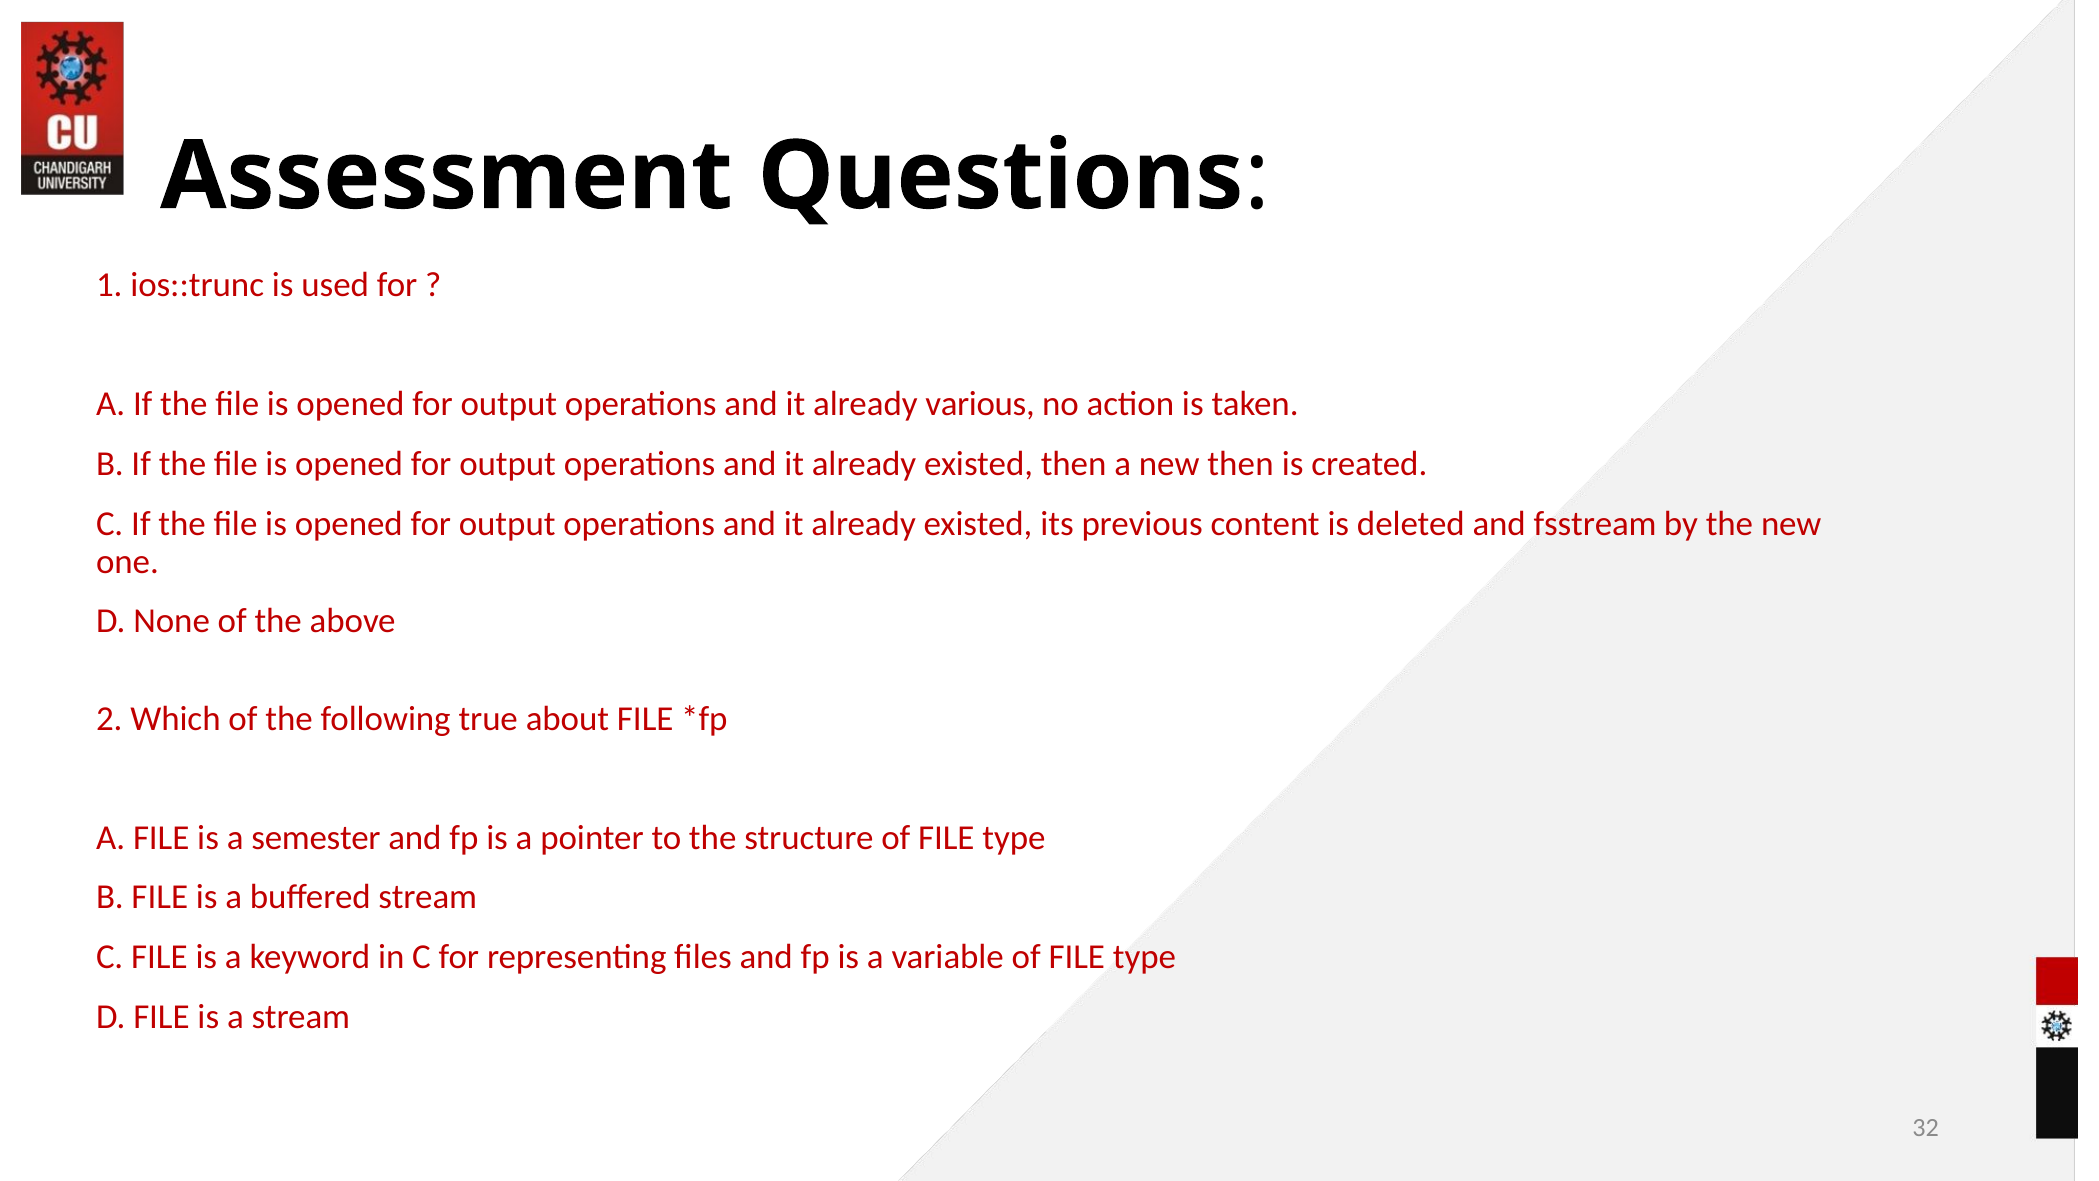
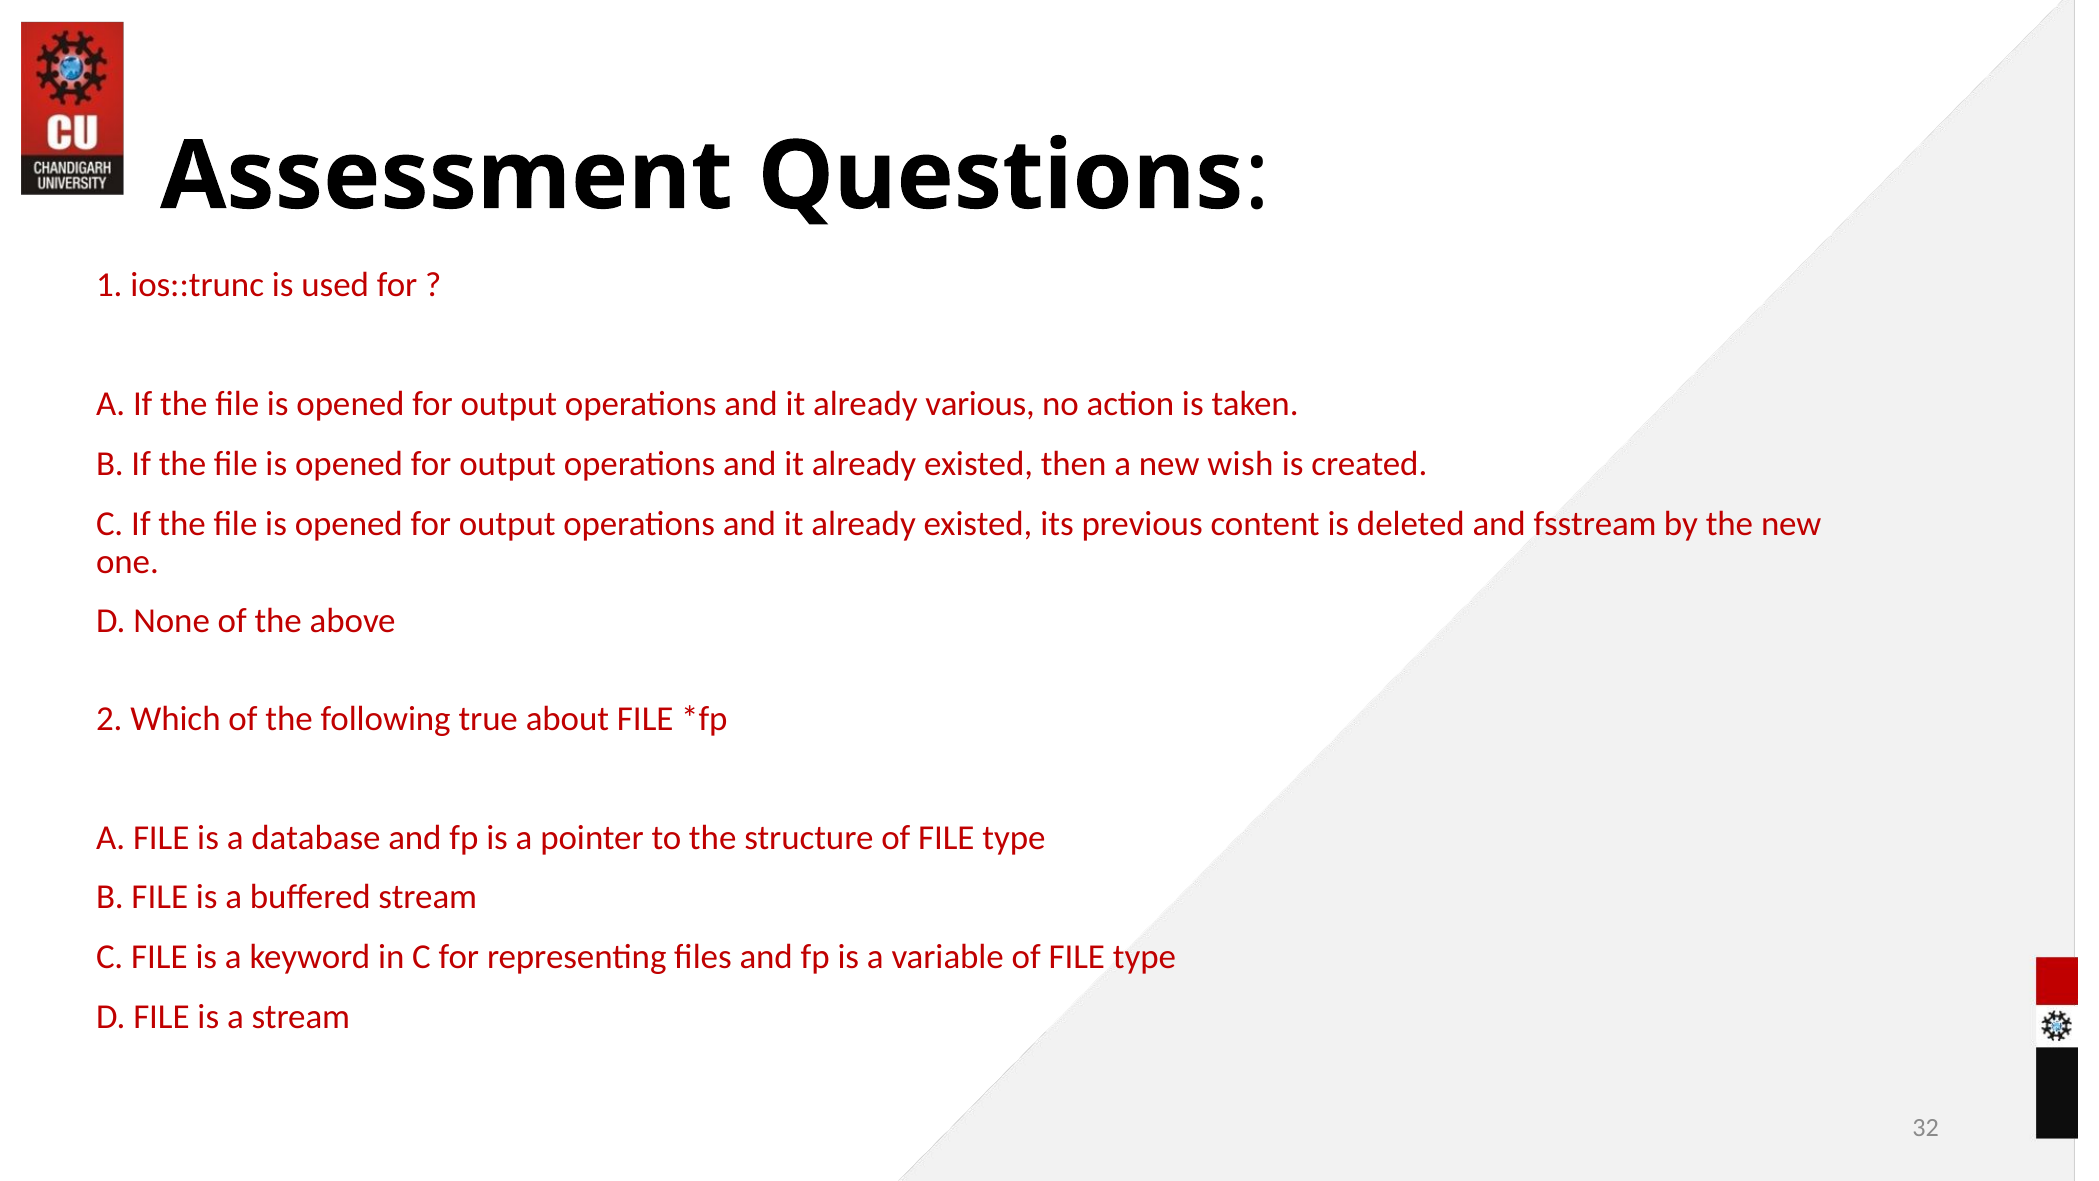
new then: then -> wish
semester: semester -> database
